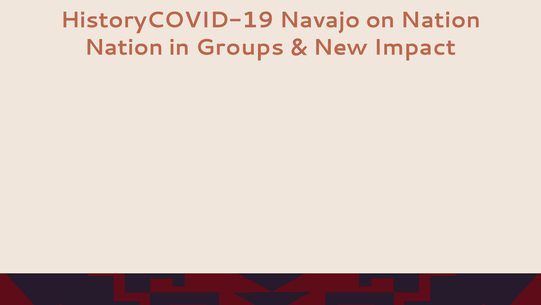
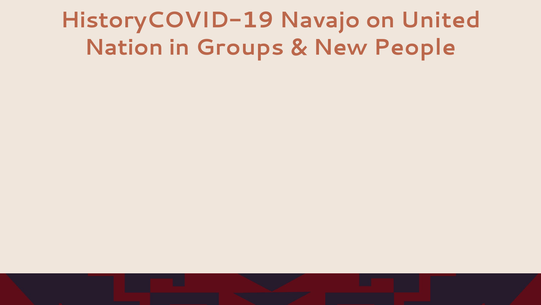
on Nation: Nation -> United
Impact: Impact -> People
